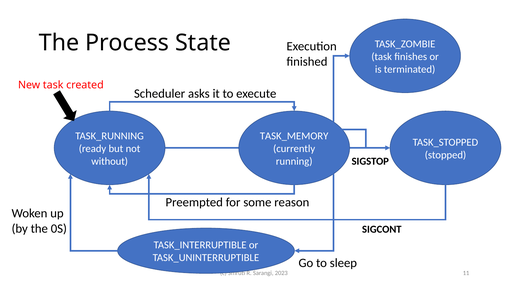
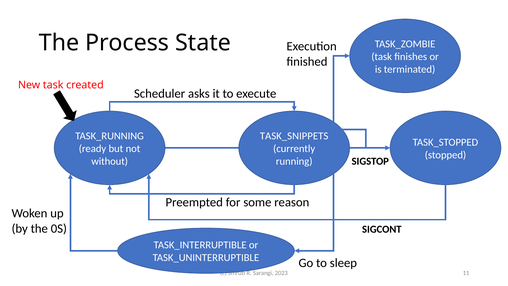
TASK_MEMORY: TASK_MEMORY -> TASK_SNIPPETS
